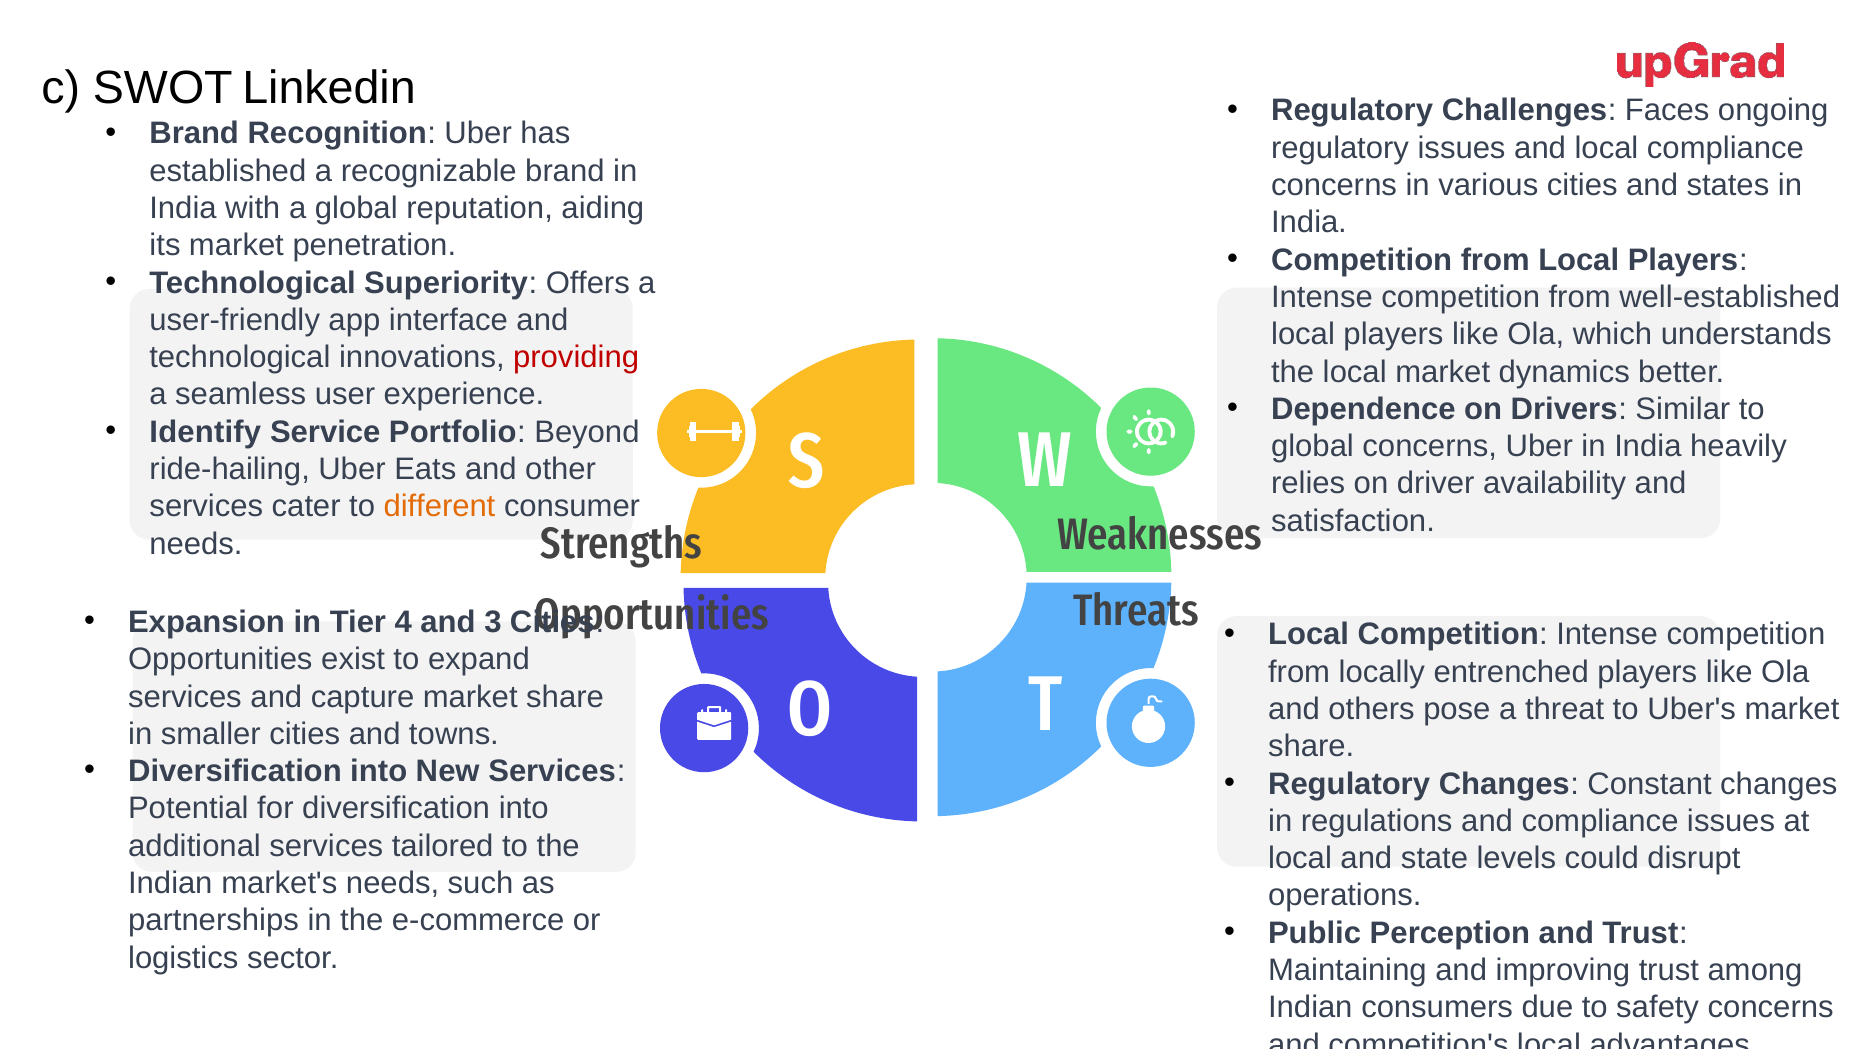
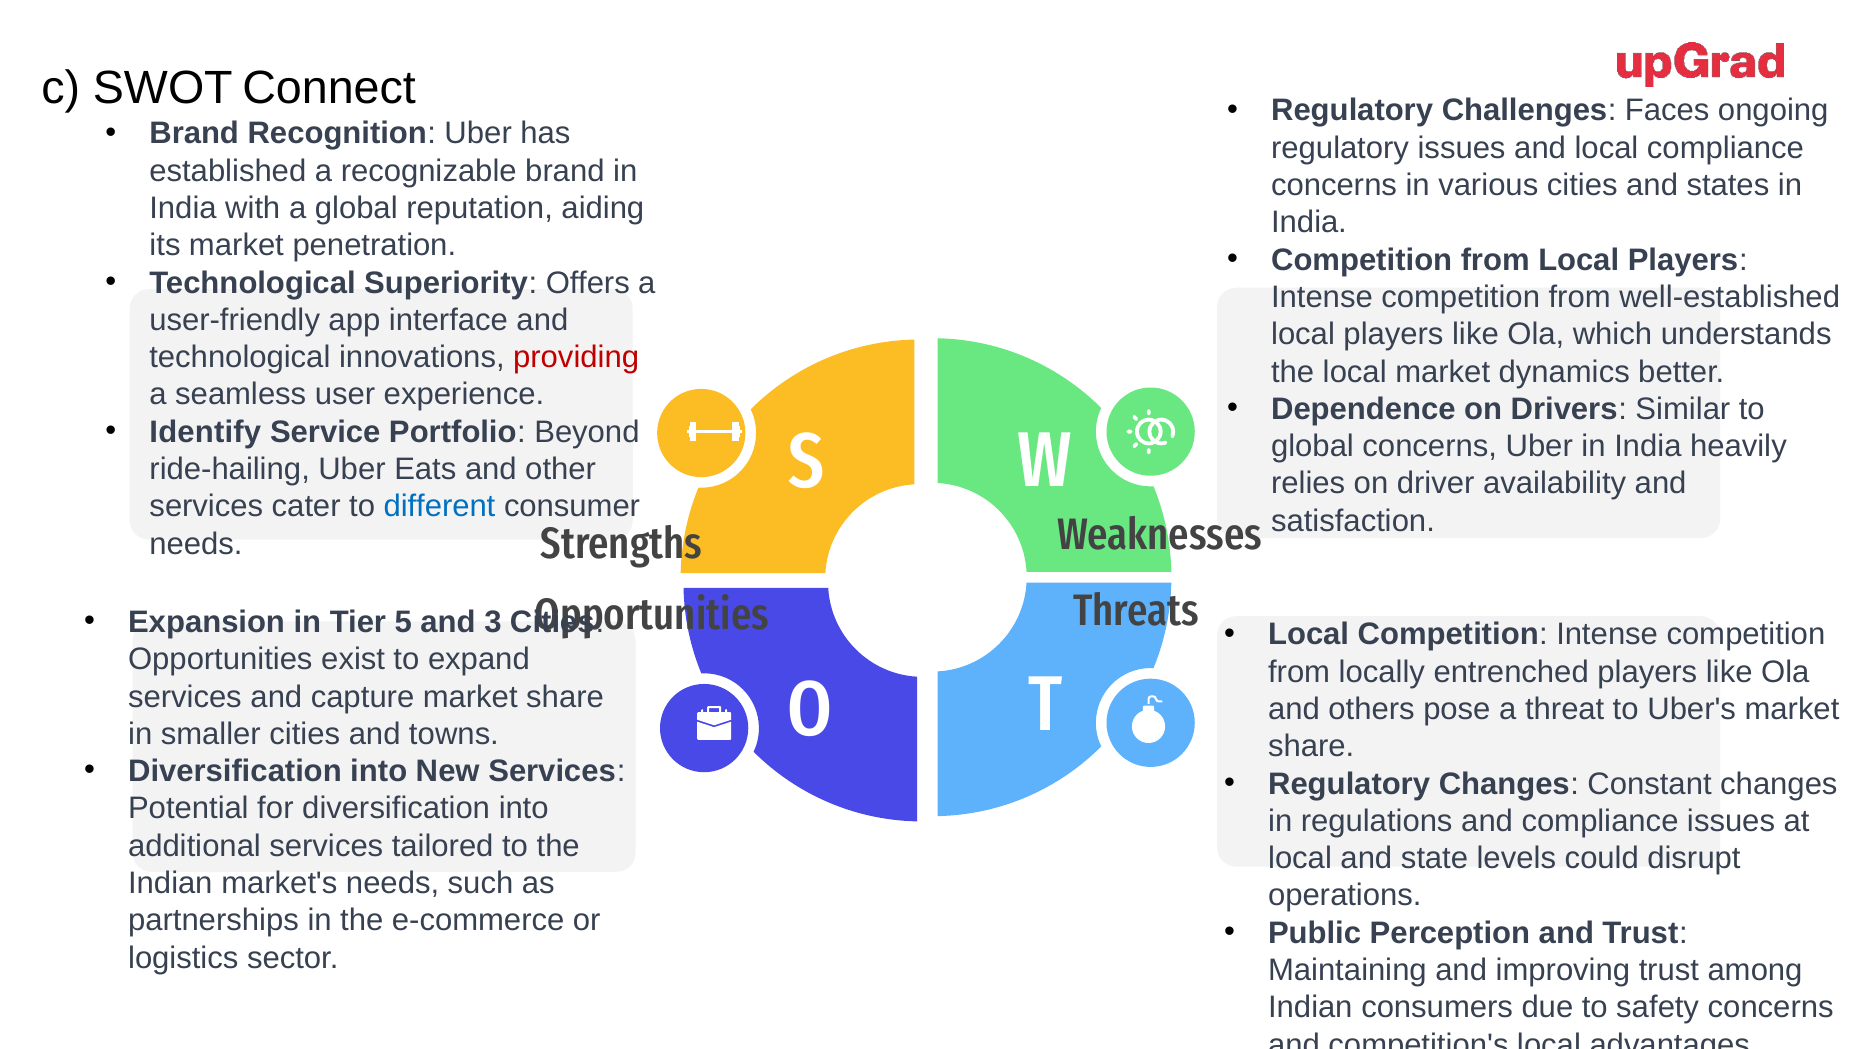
Linkedin: Linkedin -> Connect
different colour: orange -> blue
4: 4 -> 5
